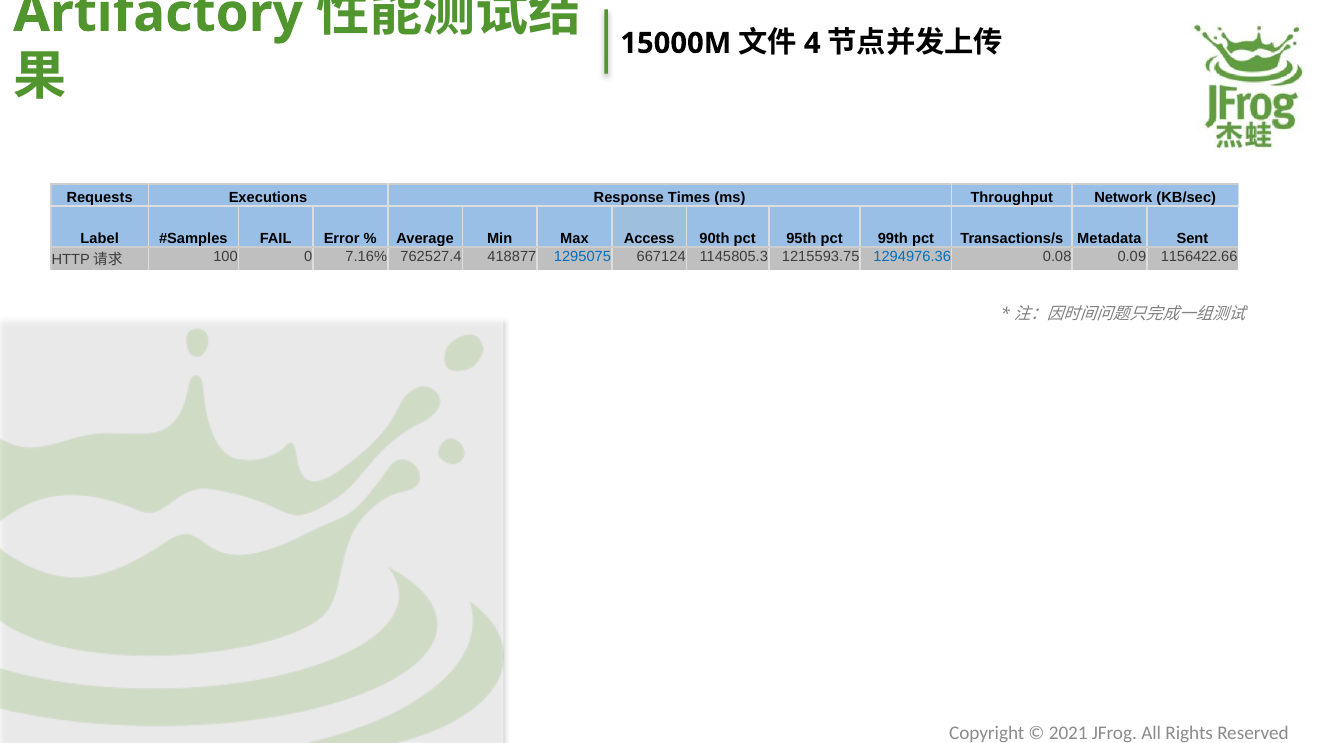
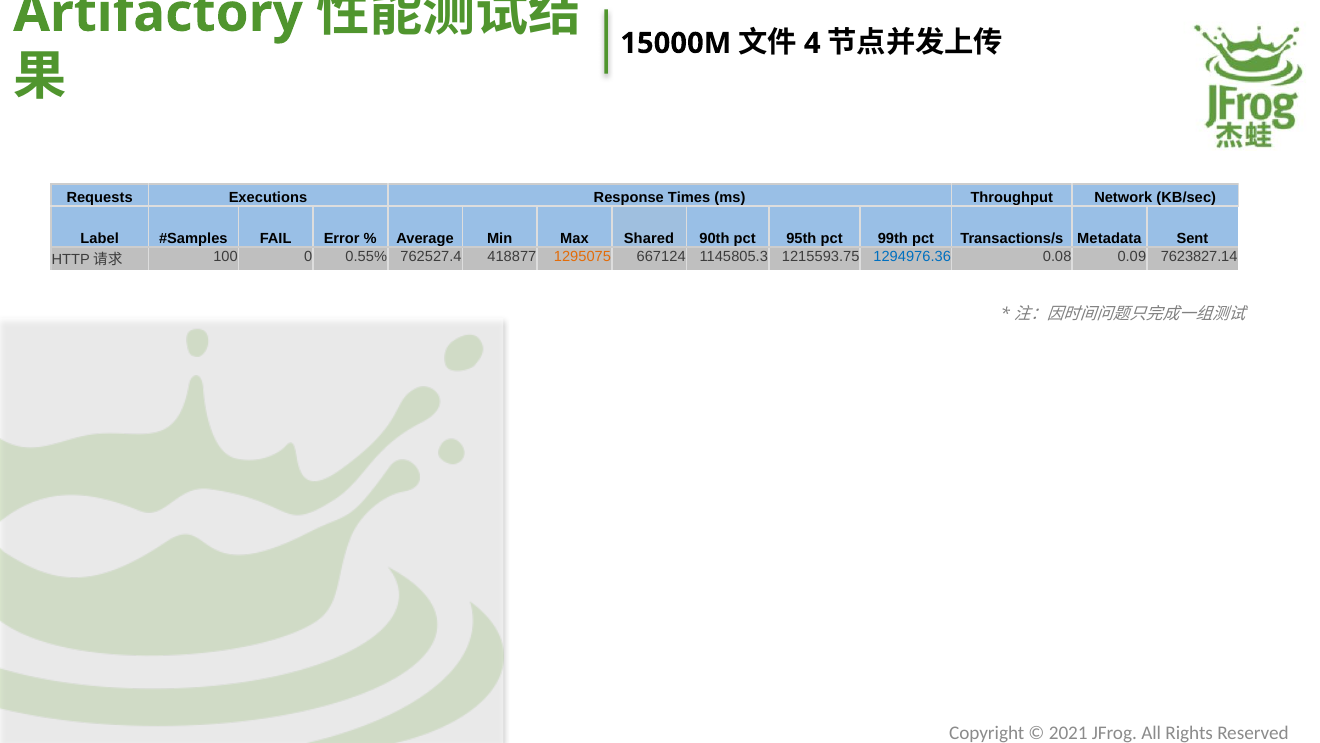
Access: Access -> Shared
7.16%: 7.16% -> 0.55%
1295075 colour: blue -> orange
1156422.66: 1156422.66 -> 7623827.14
